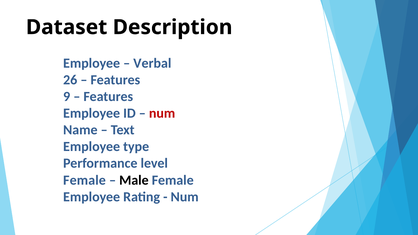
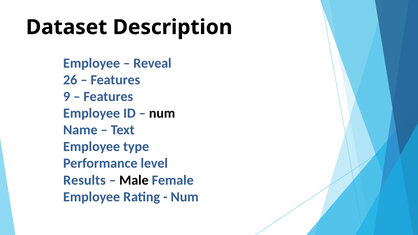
Verbal: Verbal -> Reveal
num at (162, 113) colour: red -> black
Female at (84, 180): Female -> Results
